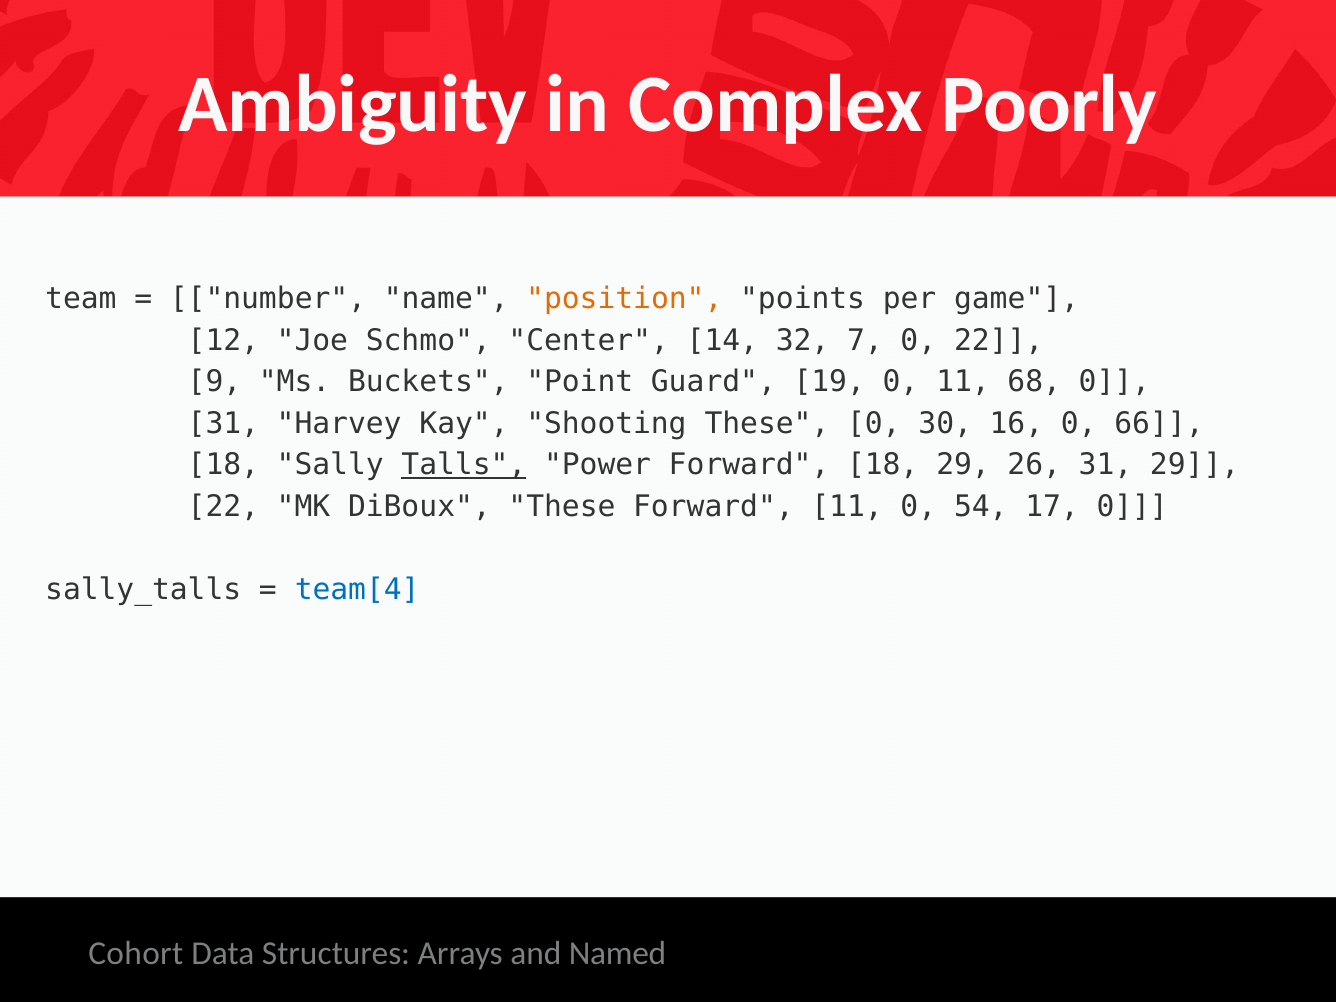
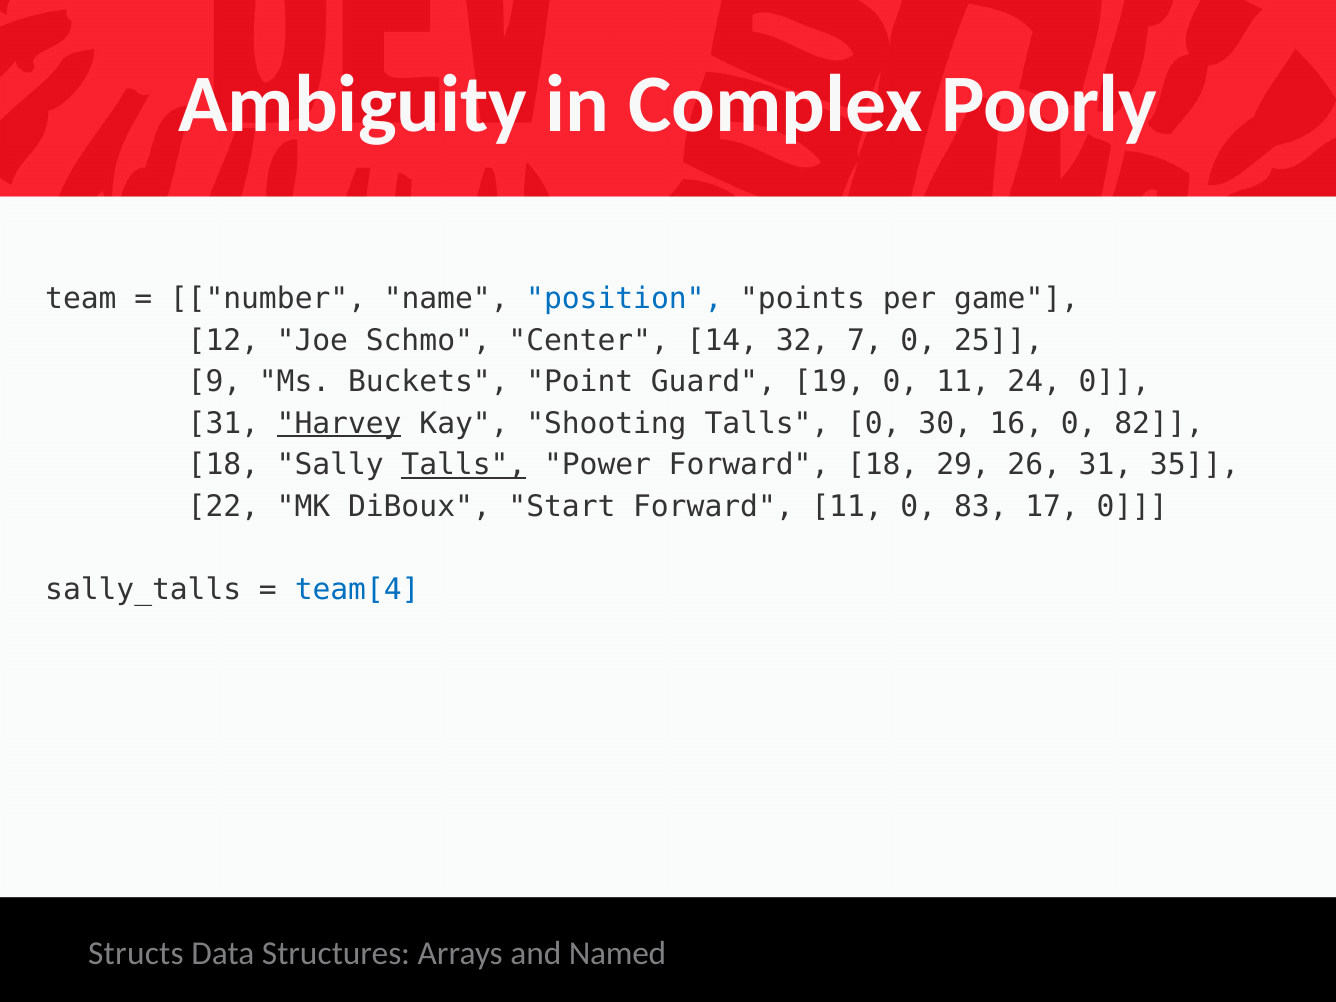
position colour: orange -> blue
0 22: 22 -> 25
68: 68 -> 24
Harvey underline: none -> present
Shooting These: These -> Talls
66: 66 -> 82
31 29: 29 -> 35
DiBoux These: These -> Start
54: 54 -> 83
Cohort: Cohort -> Structs
